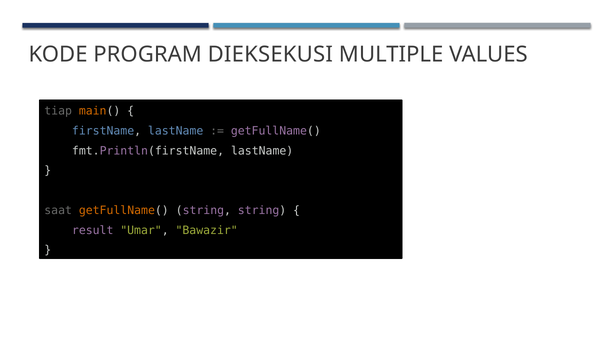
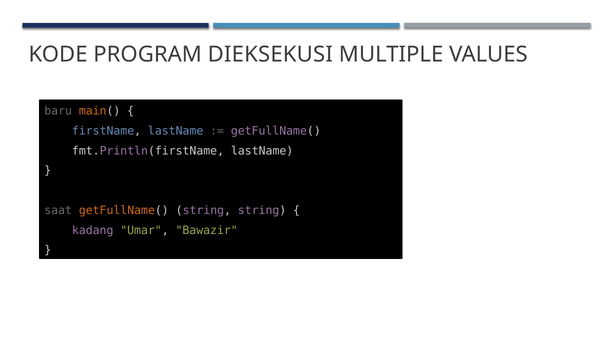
tiap: tiap -> baru
result: result -> kadang
